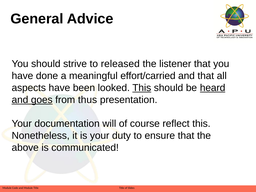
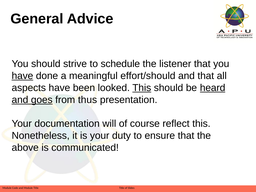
released: released -> schedule
have at (22, 76) underline: none -> present
effort/carried: effort/carried -> effort/should
